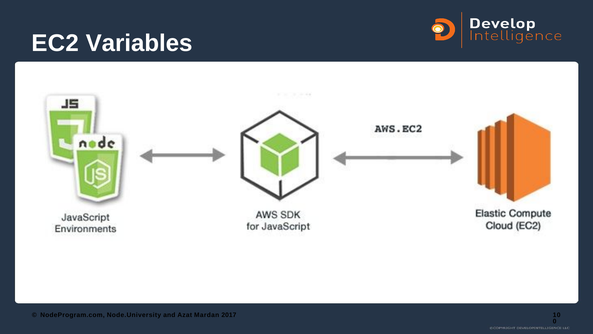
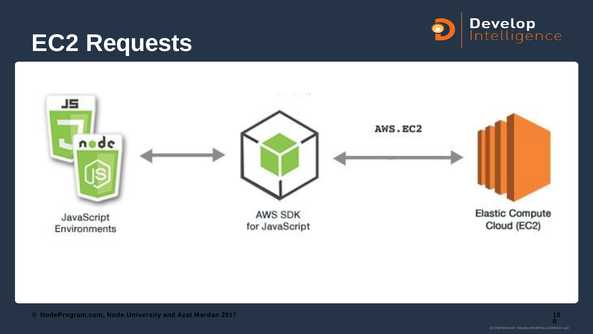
Variables: Variables -> Requests
